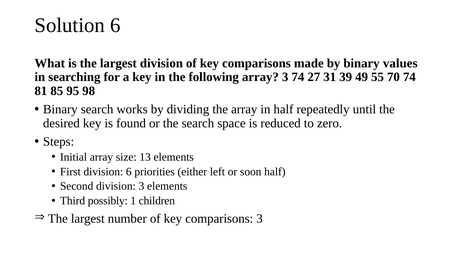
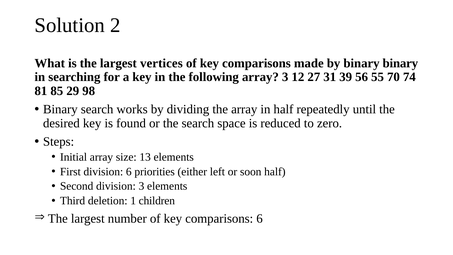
Solution 6: 6 -> 2
largest division: division -> vertices
binary values: values -> binary
3 74: 74 -> 12
49: 49 -> 56
95: 95 -> 29
possibly: possibly -> deletion
comparisons 3: 3 -> 6
